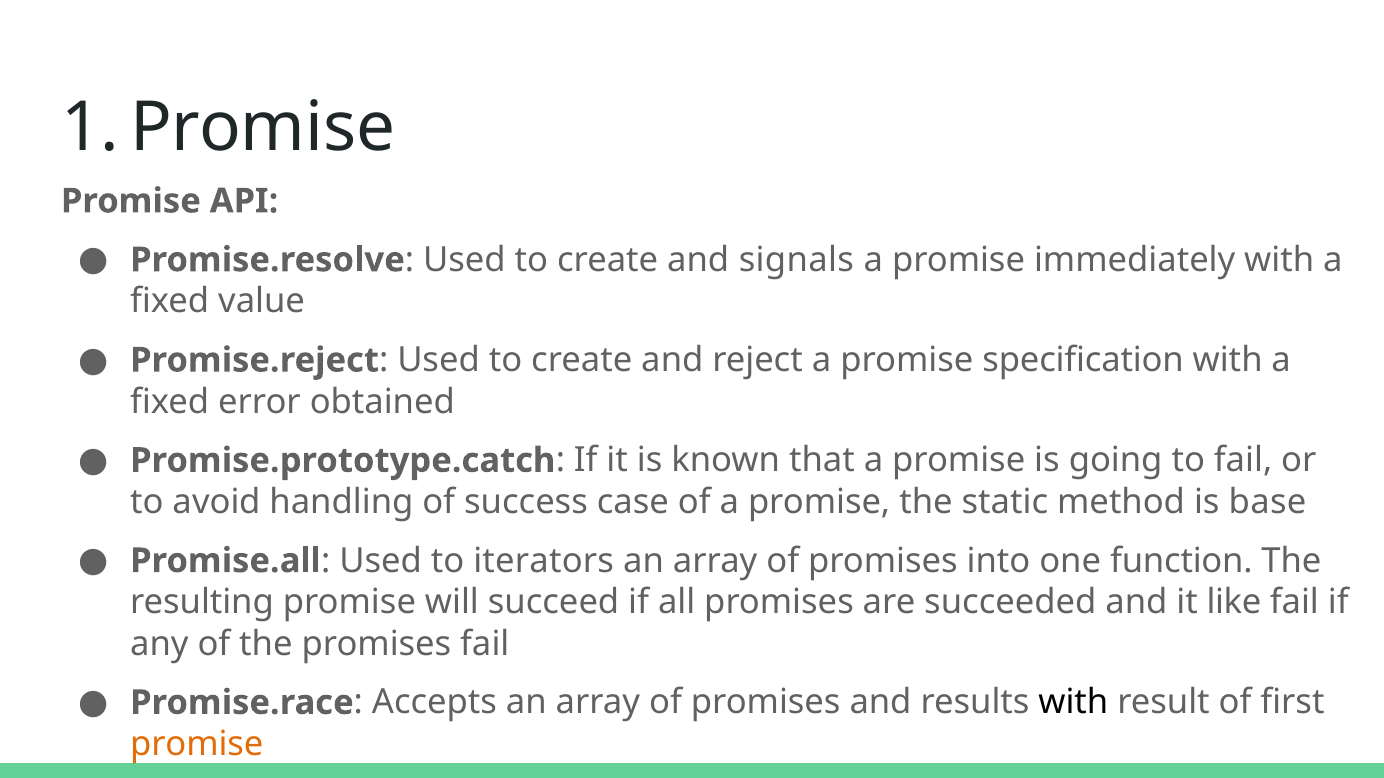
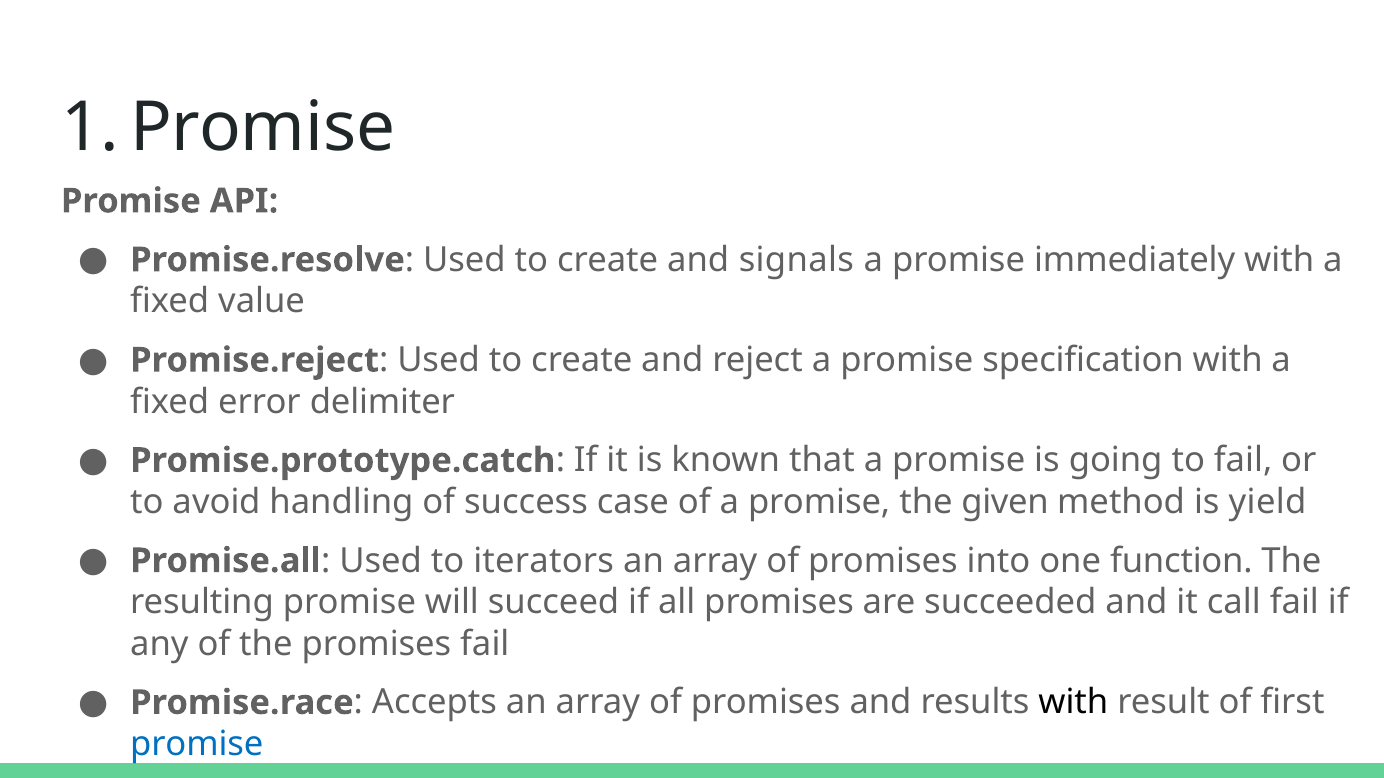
obtained: obtained -> delimiter
static: static -> given
base: base -> yield
like: like -> call
promise at (197, 745) colour: orange -> blue
